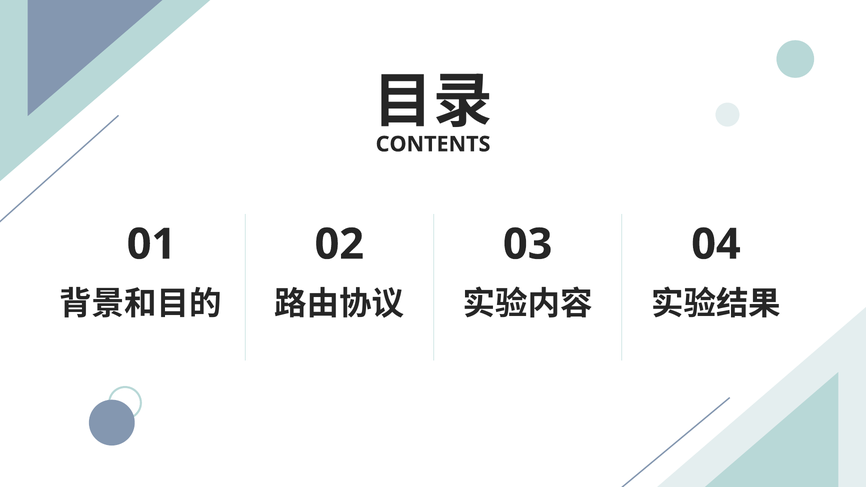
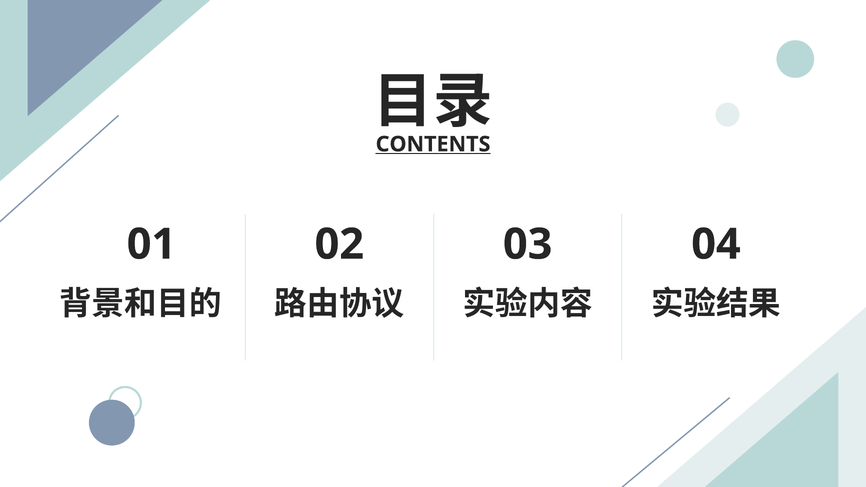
CONTENTS underline: none -> present
